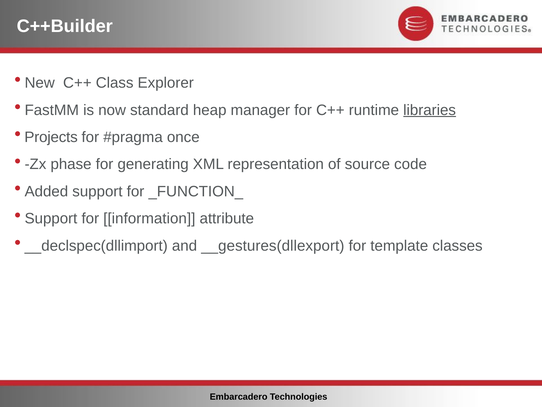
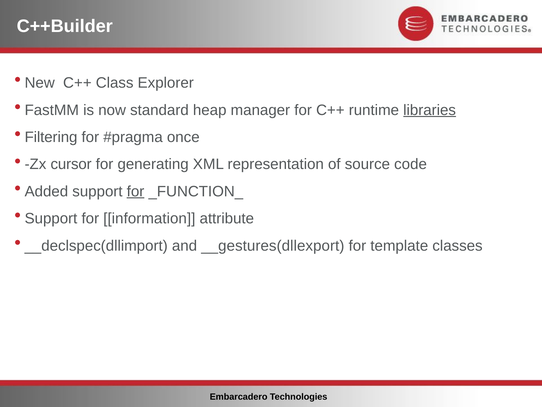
Projects: Projects -> Filtering
phase: phase -> cursor
for at (136, 191) underline: none -> present
